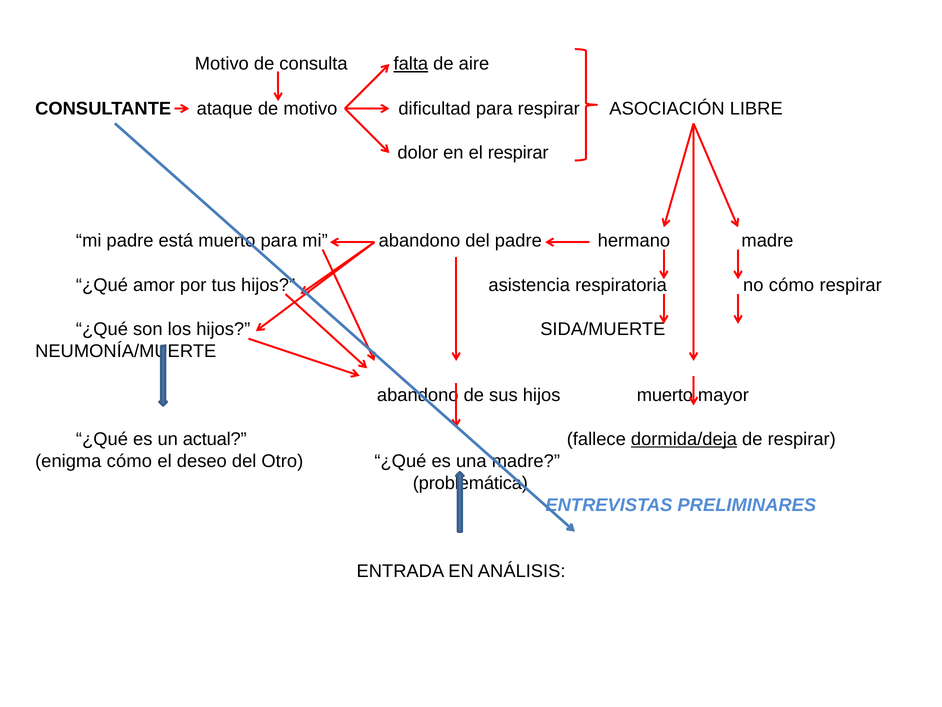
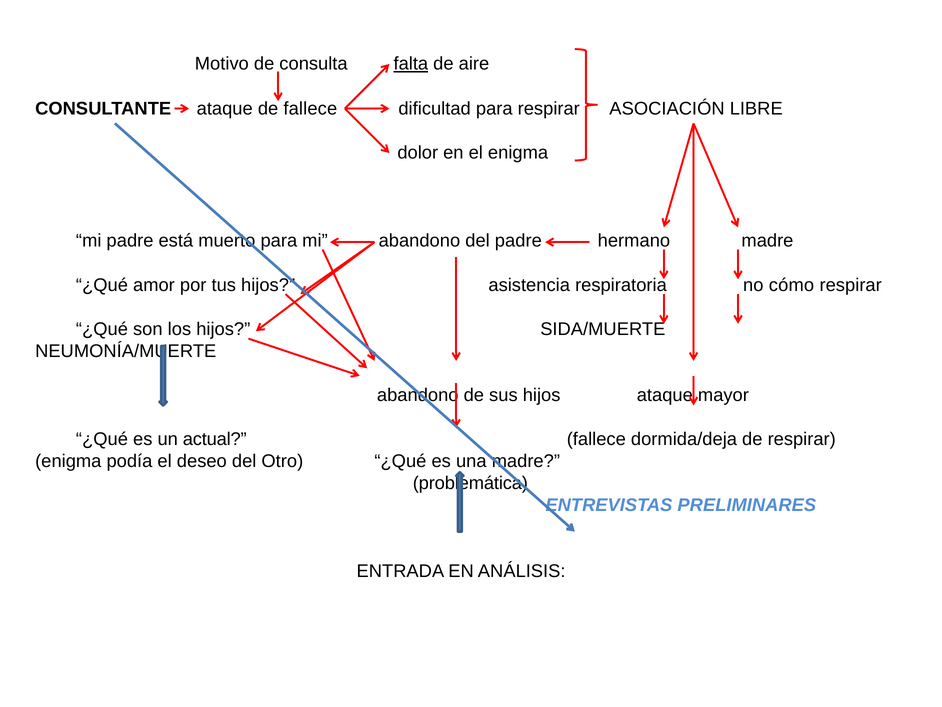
de motivo: motivo -> fallece
el respirar: respirar -> enigma
hijos muerto: muerto -> ataque
dormida/deja underline: present -> none
enigma cómo: cómo -> podía
